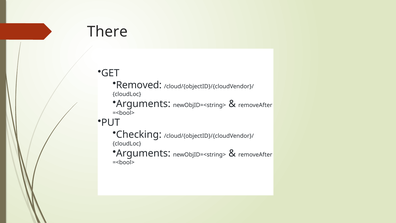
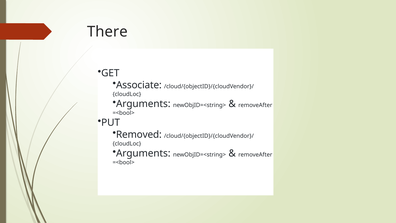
Removed: Removed -> Associate
Checking: Checking -> Removed
